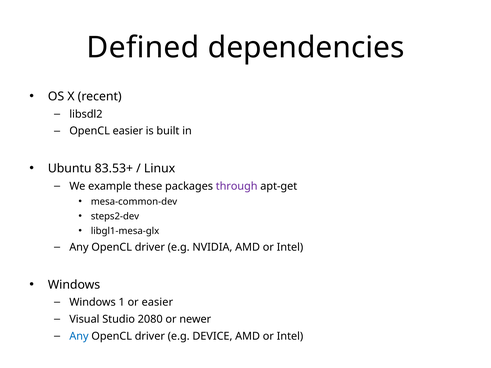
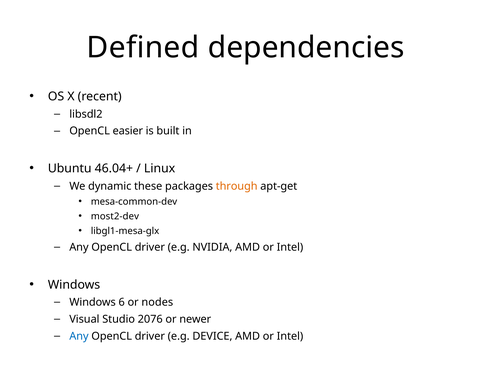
83.53+: 83.53+ -> 46.04+
example: example -> dynamic
through colour: purple -> orange
steps2-dev: steps2-dev -> most2-dev
1: 1 -> 6
or easier: easier -> nodes
2080: 2080 -> 2076
